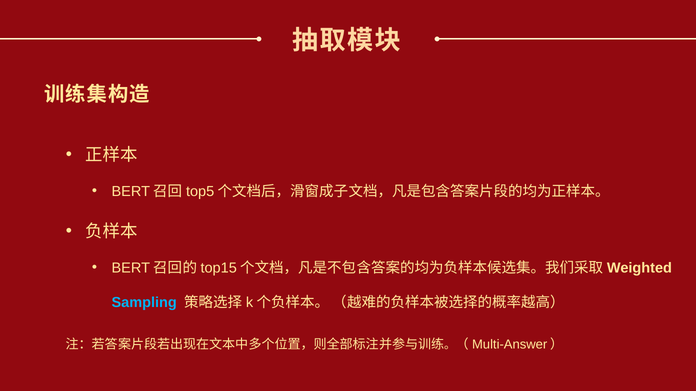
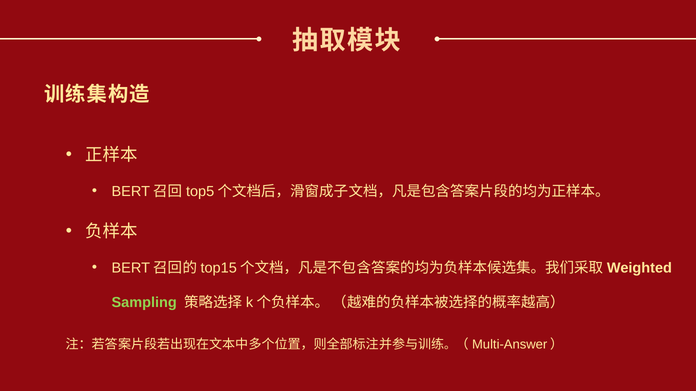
Sampling colour: light blue -> light green
